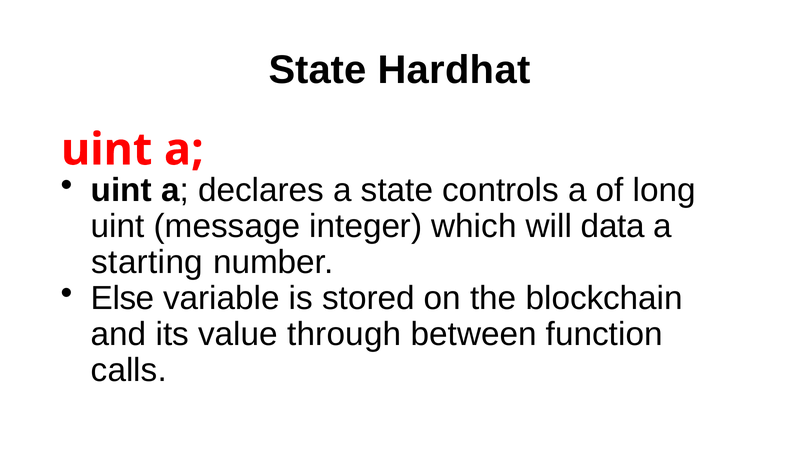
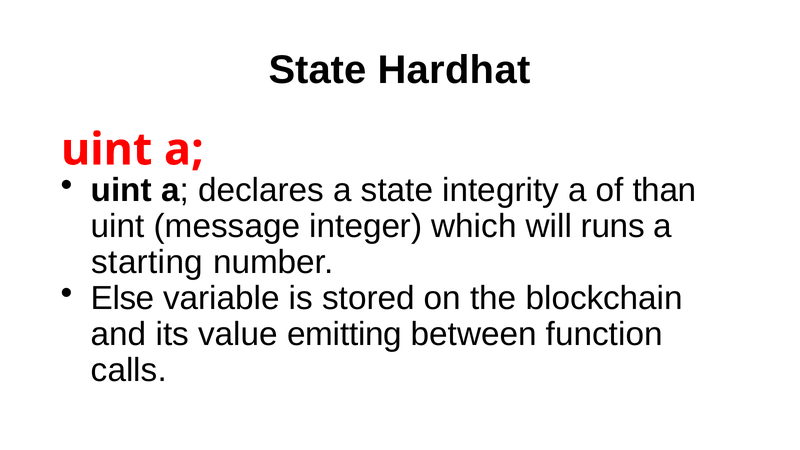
controls: controls -> integrity
long: long -> than
data: data -> runs
through: through -> emitting
